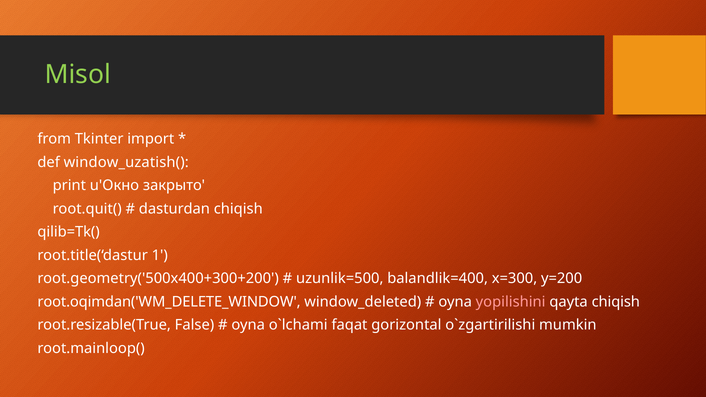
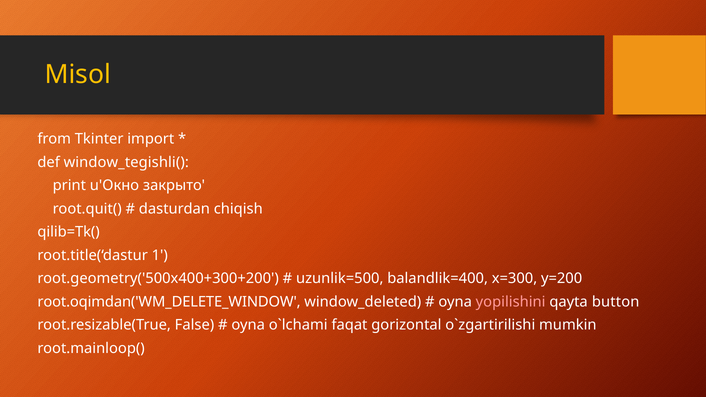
Misol colour: light green -> yellow
window_uzatish(: window_uzatish( -> window_tegishli(
qayta chiqish: chiqish -> button
